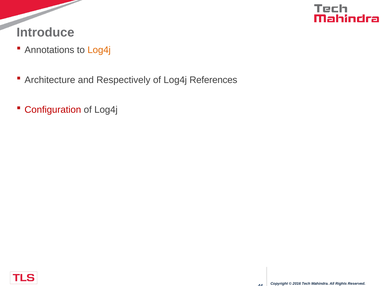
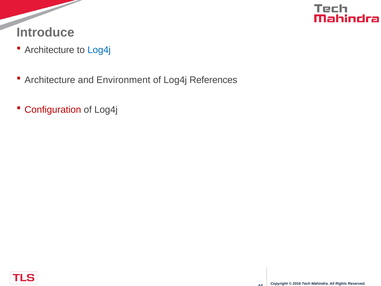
Annotations at (49, 50): Annotations -> Architecture
Log4j at (99, 50) colour: orange -> blue
Respectively: Respectively -> Environment
